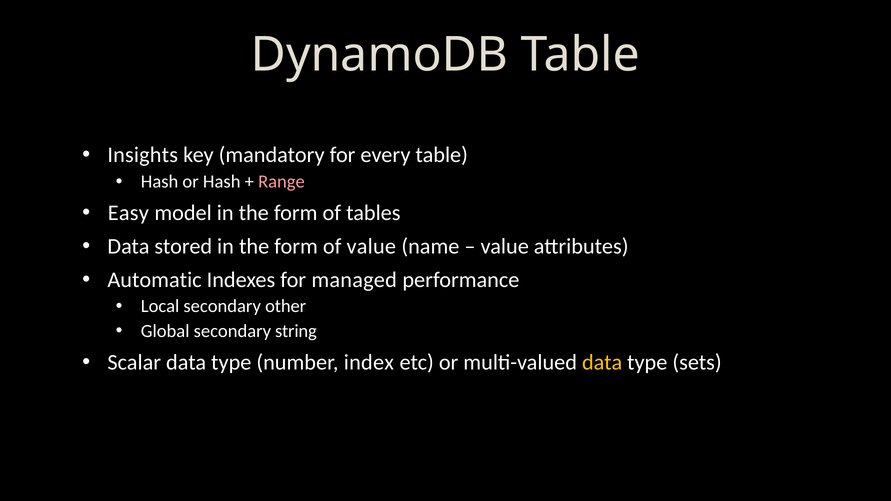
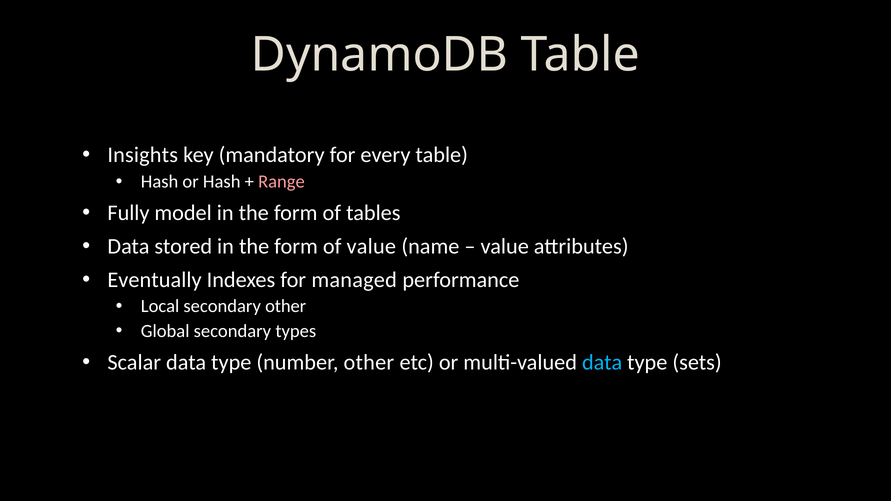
Easy: Easy -> Fully
Automatic: Automatic -> Eventually
string: string -> types
number index: index -> other
data at (602, 362) colour: yellow -> light blue
